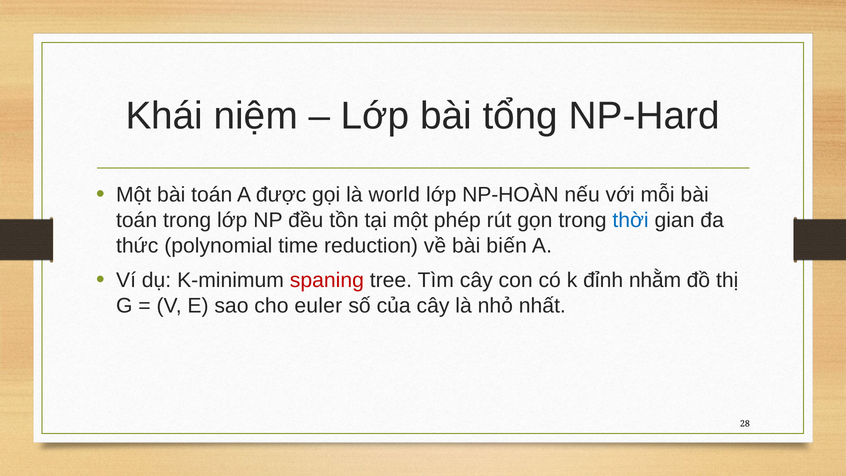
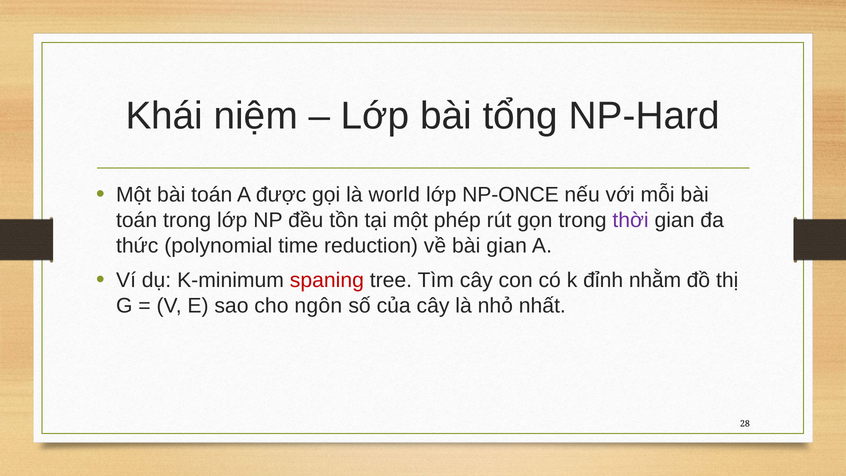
NP-HOÀN: NP-HOÀN -> NP-ONCE
thời colour: blue -> purple
bài biến: biến -> gian
euler: euler -> ngôn
